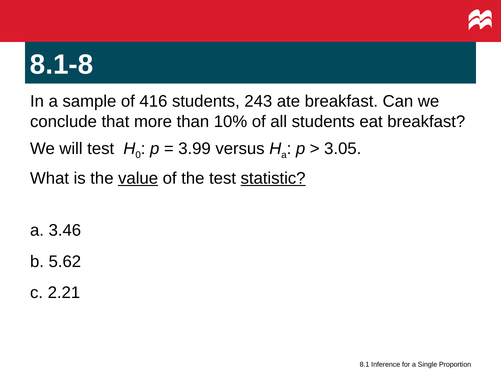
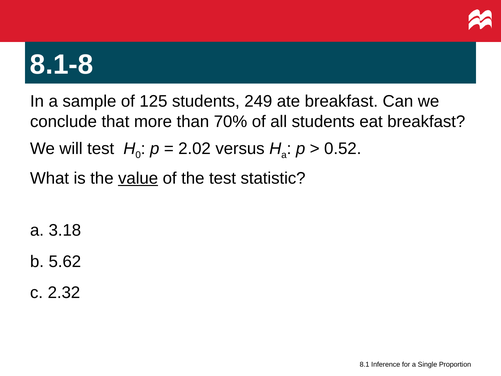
416: 416 -> 125
243: 243 -> 249
10%: 10% -> 70%
3.99: 3.99 -> 2.02
3.05: 3.05 -> 0.52
statistic underline: present -> none
3.46: 3.46 -> 3.18
2.21: 2.21 -> 2.32
